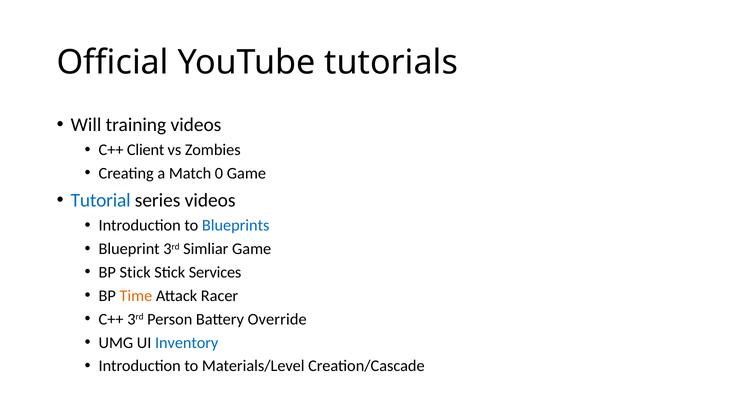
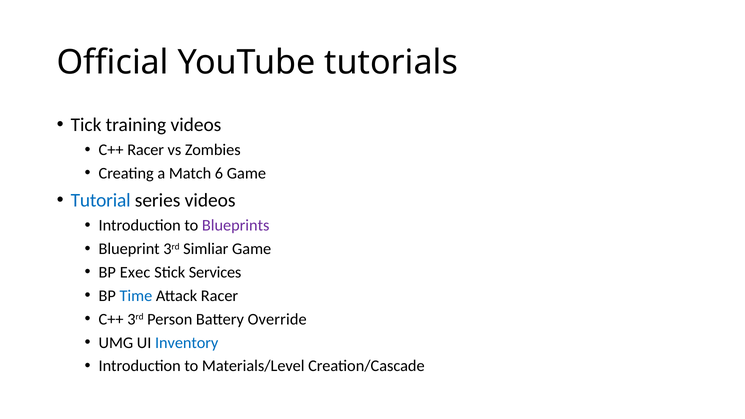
Will: Will -> Tick
C++ Client: Client -> Racer
0: 0 -> 6
Blueprints colour: blue -> purple
BP Stick: Stick -> Exec
Time colour: orange -> blue
